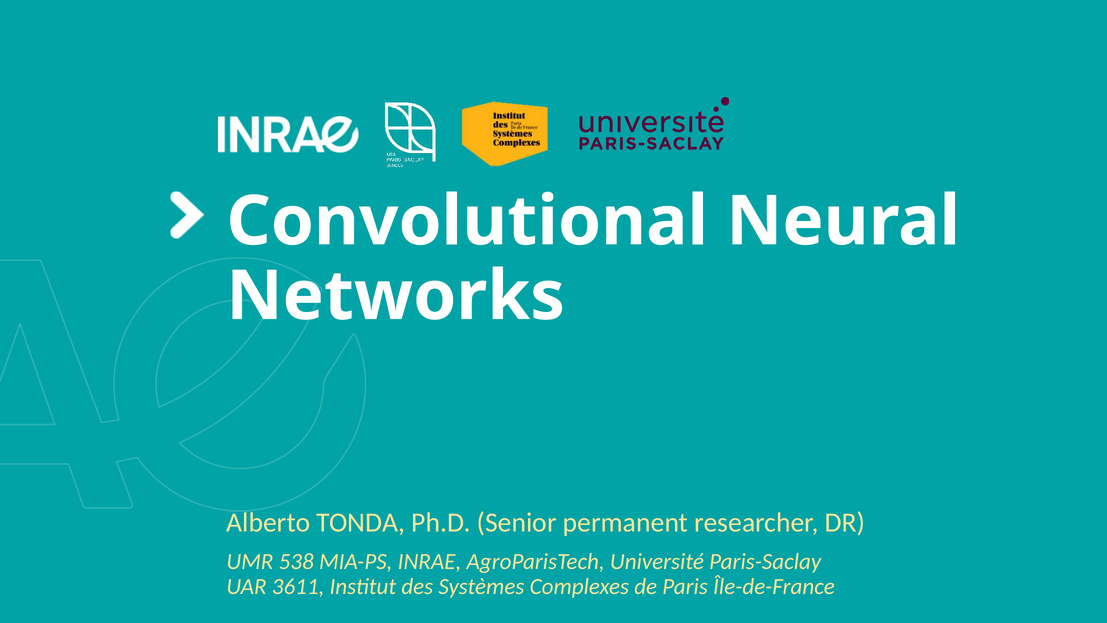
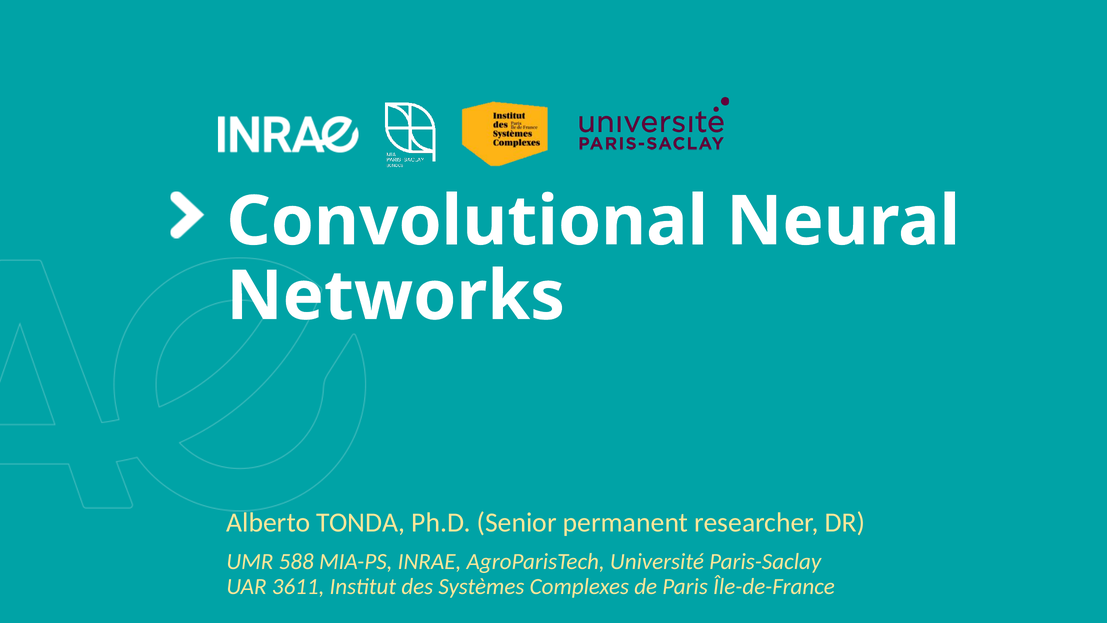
538: 538 -> 588
